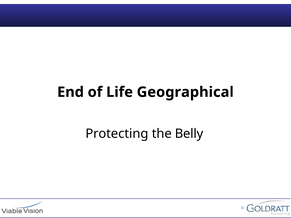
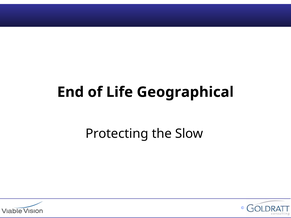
Belly: Belly -> Slow
